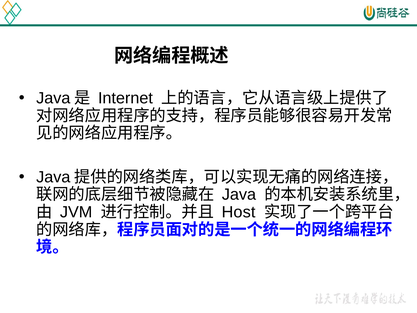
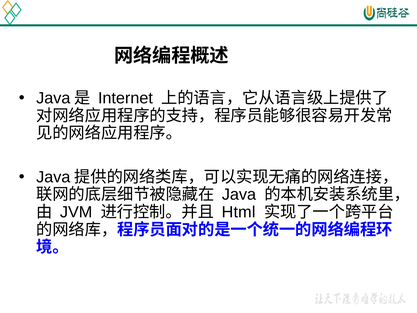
Host: Host -> Html
